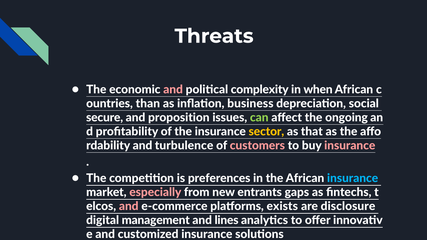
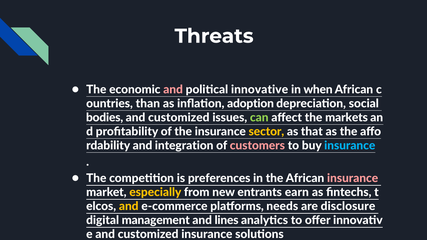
political complexity: complexity -> innovative
business: business -> adoption
secure: secure -> bodies
proposition at (179, 118): proposition -> customized
ongoing: ongoing -> markets
turbulence: turbulence -> integration
insurance at (350, 146) colour: pink -> light blue
insurance at (353, 178) colour: light blue -> pink
especially at (155, 192) colour: pink -> yellow
gaps: gaps -> earn
and at (129, 206) colour: pink -> yellow
exists: exists -> needs
